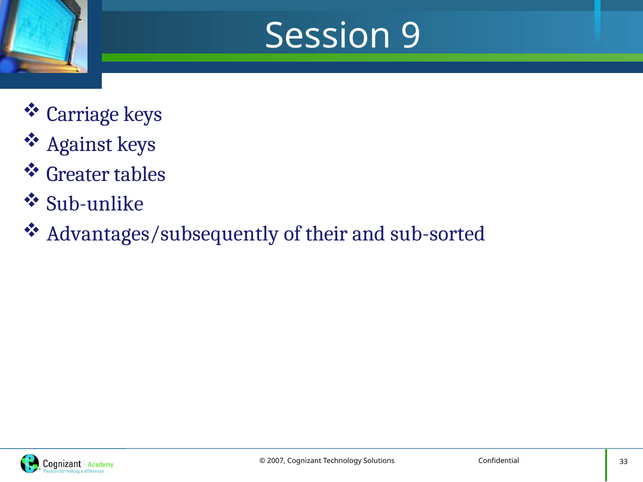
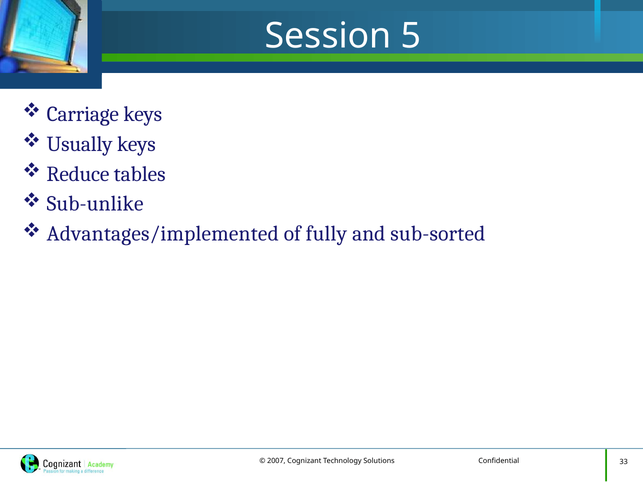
9: 9 -> 5
Against: Against -> Usually
Greater: Greater -> Reduce
Advantages/subsequently: Advantages/subsequently -> Advantages/implemented
their: their -> fully
